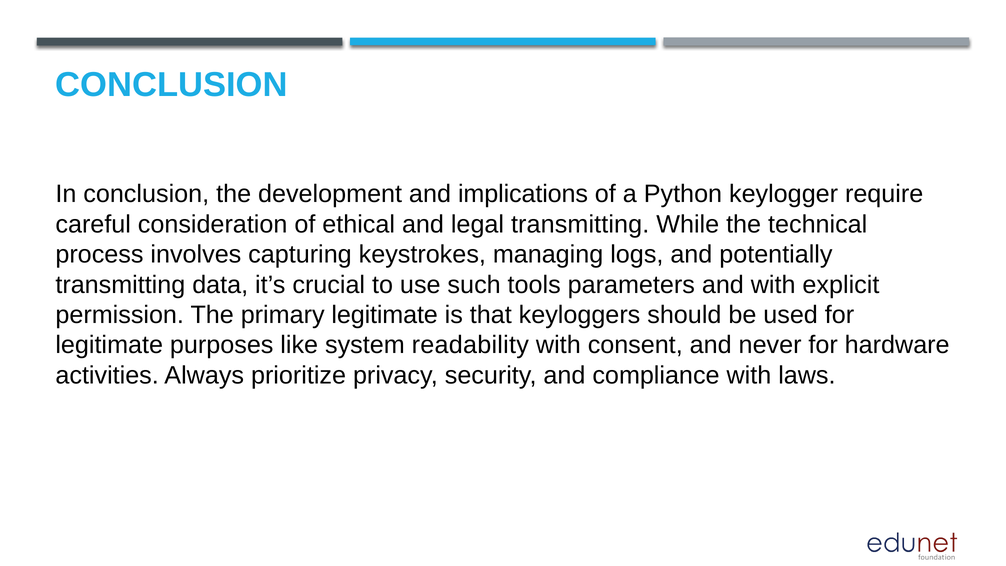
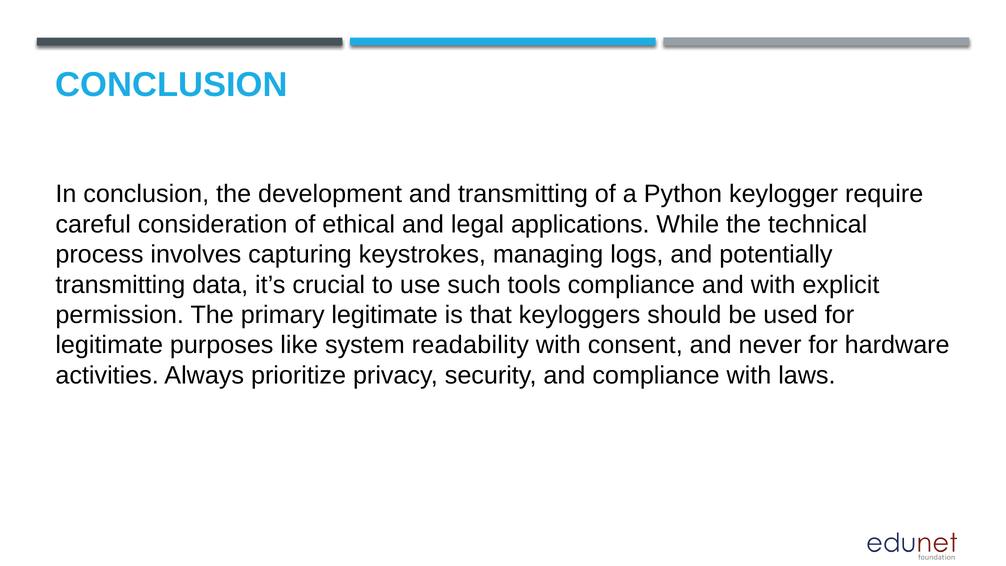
and implications: implications -> transmitting
legal transmitting: transmitting -> applications
tools parameters: parameters -> compliance
